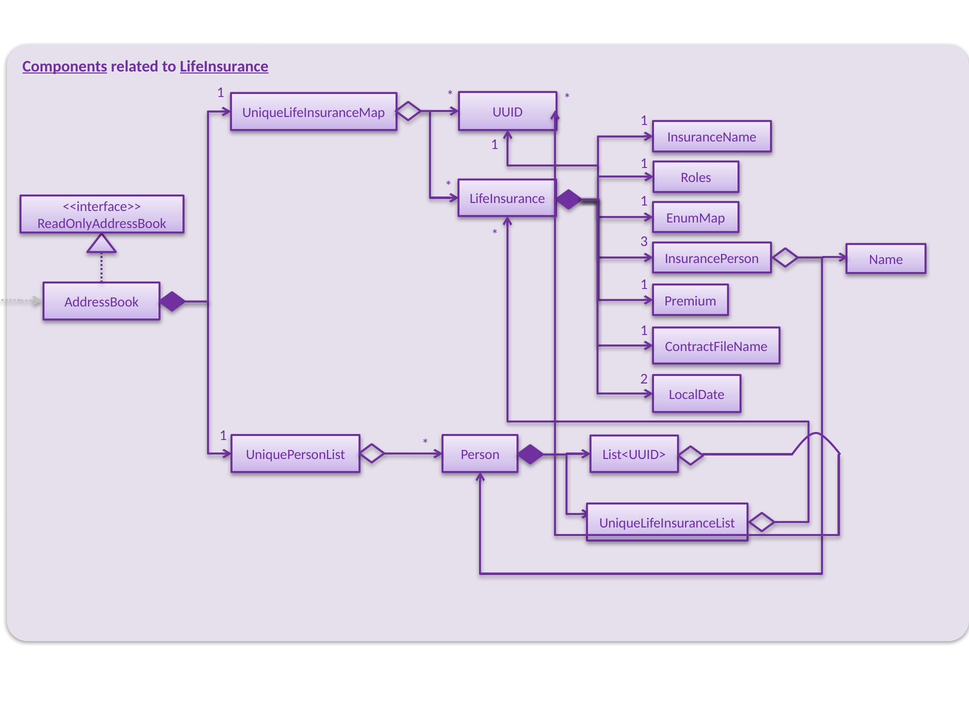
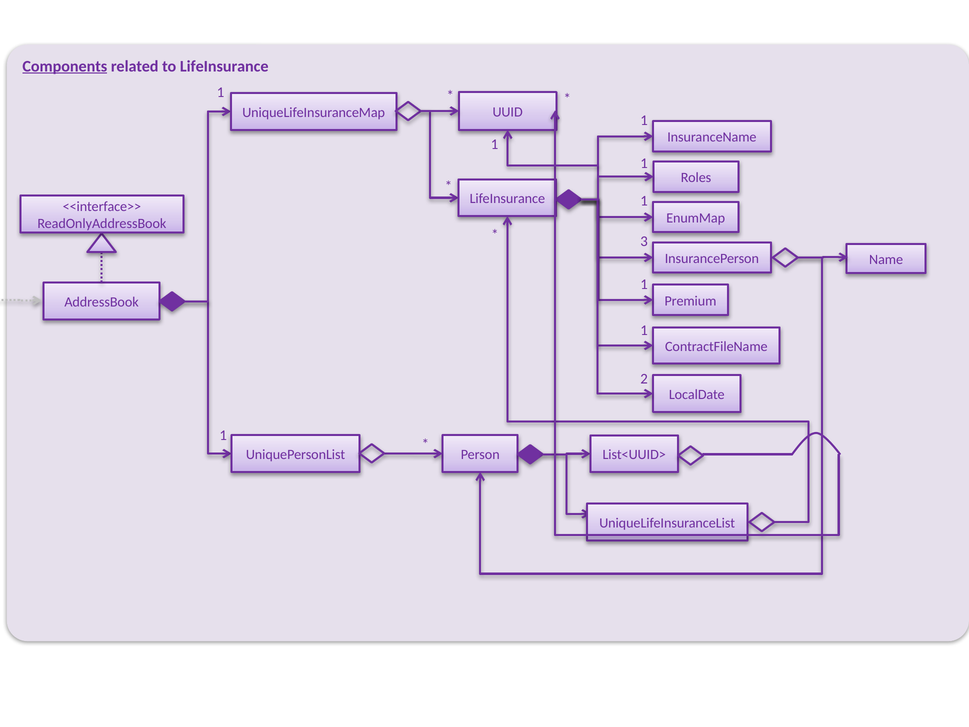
LifeInsurance at (224, 66) underline: present -> none
